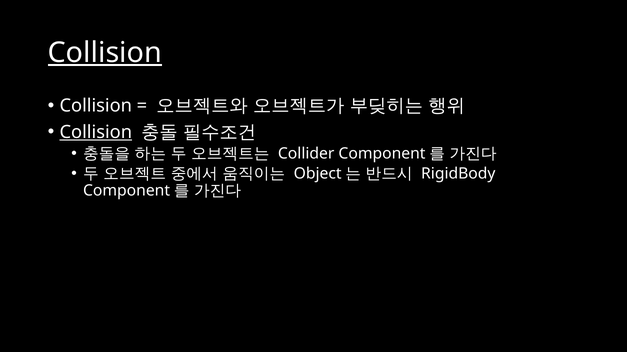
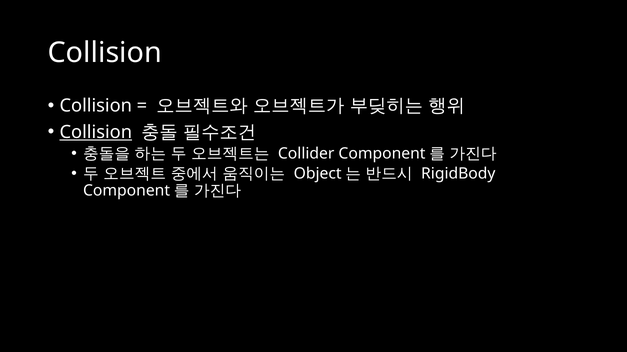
Collision at (105, 53) underline: present -> none
